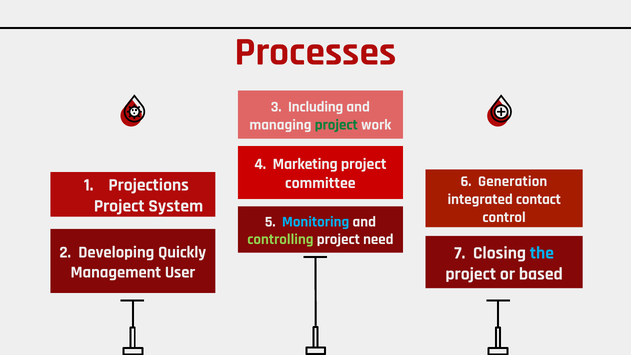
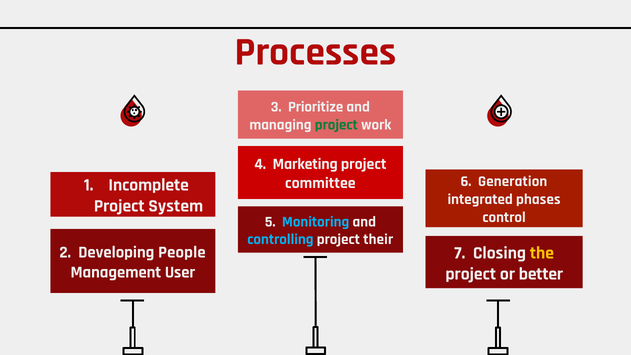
Including: Including -> Prioritize
Projections: Projections -> Incomplete
contact: contact -> phases
controlling colour: light green -> light blue
need: need -> their
Quickly: Quickly -> People
the colour: light blue -> yellow
based: based -> better
